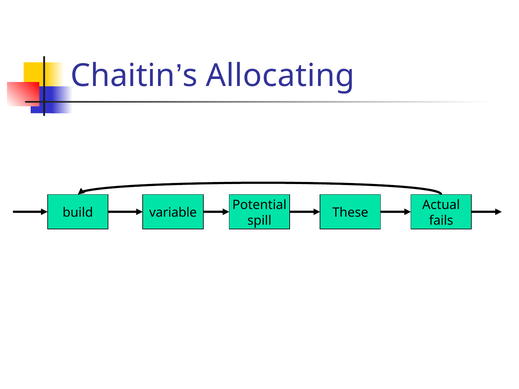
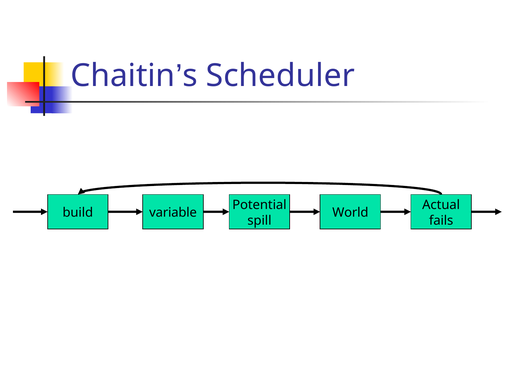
Allocating: Allocating -> Scheduler
These: These -> World
